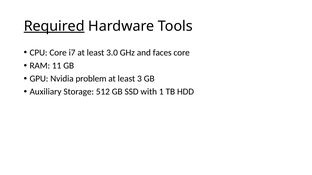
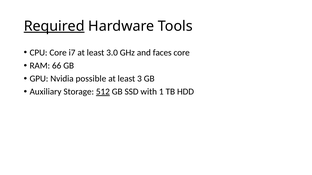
11: 11 -> 66
problem: problem -> possible
512 underline: none -> present
